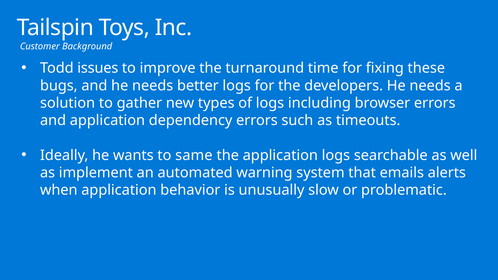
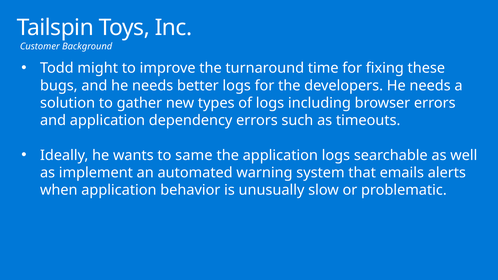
issues: issues -> might
